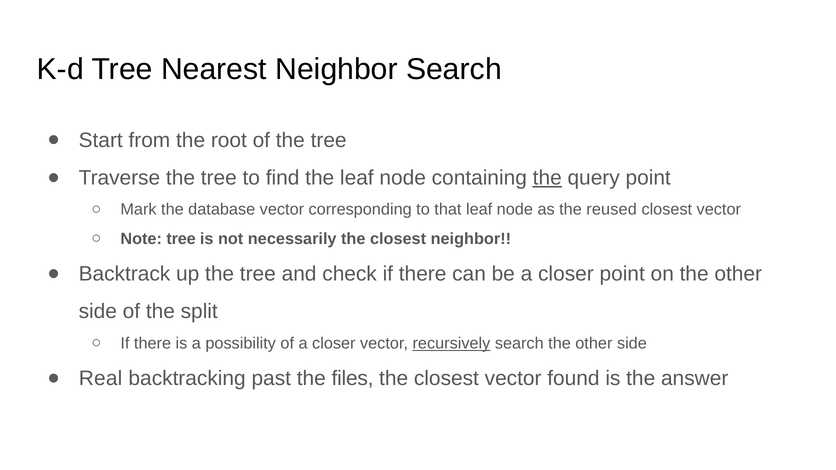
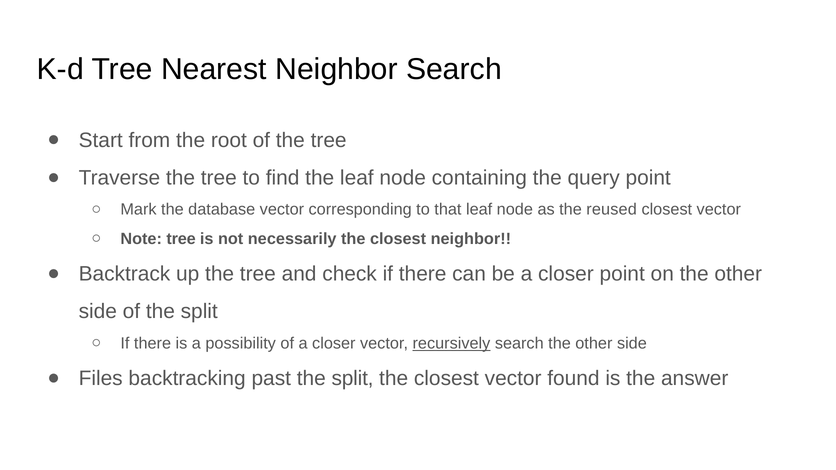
the at (547, 178) underline: present -> none
Real: Real -> Files
past the files: files -> split
